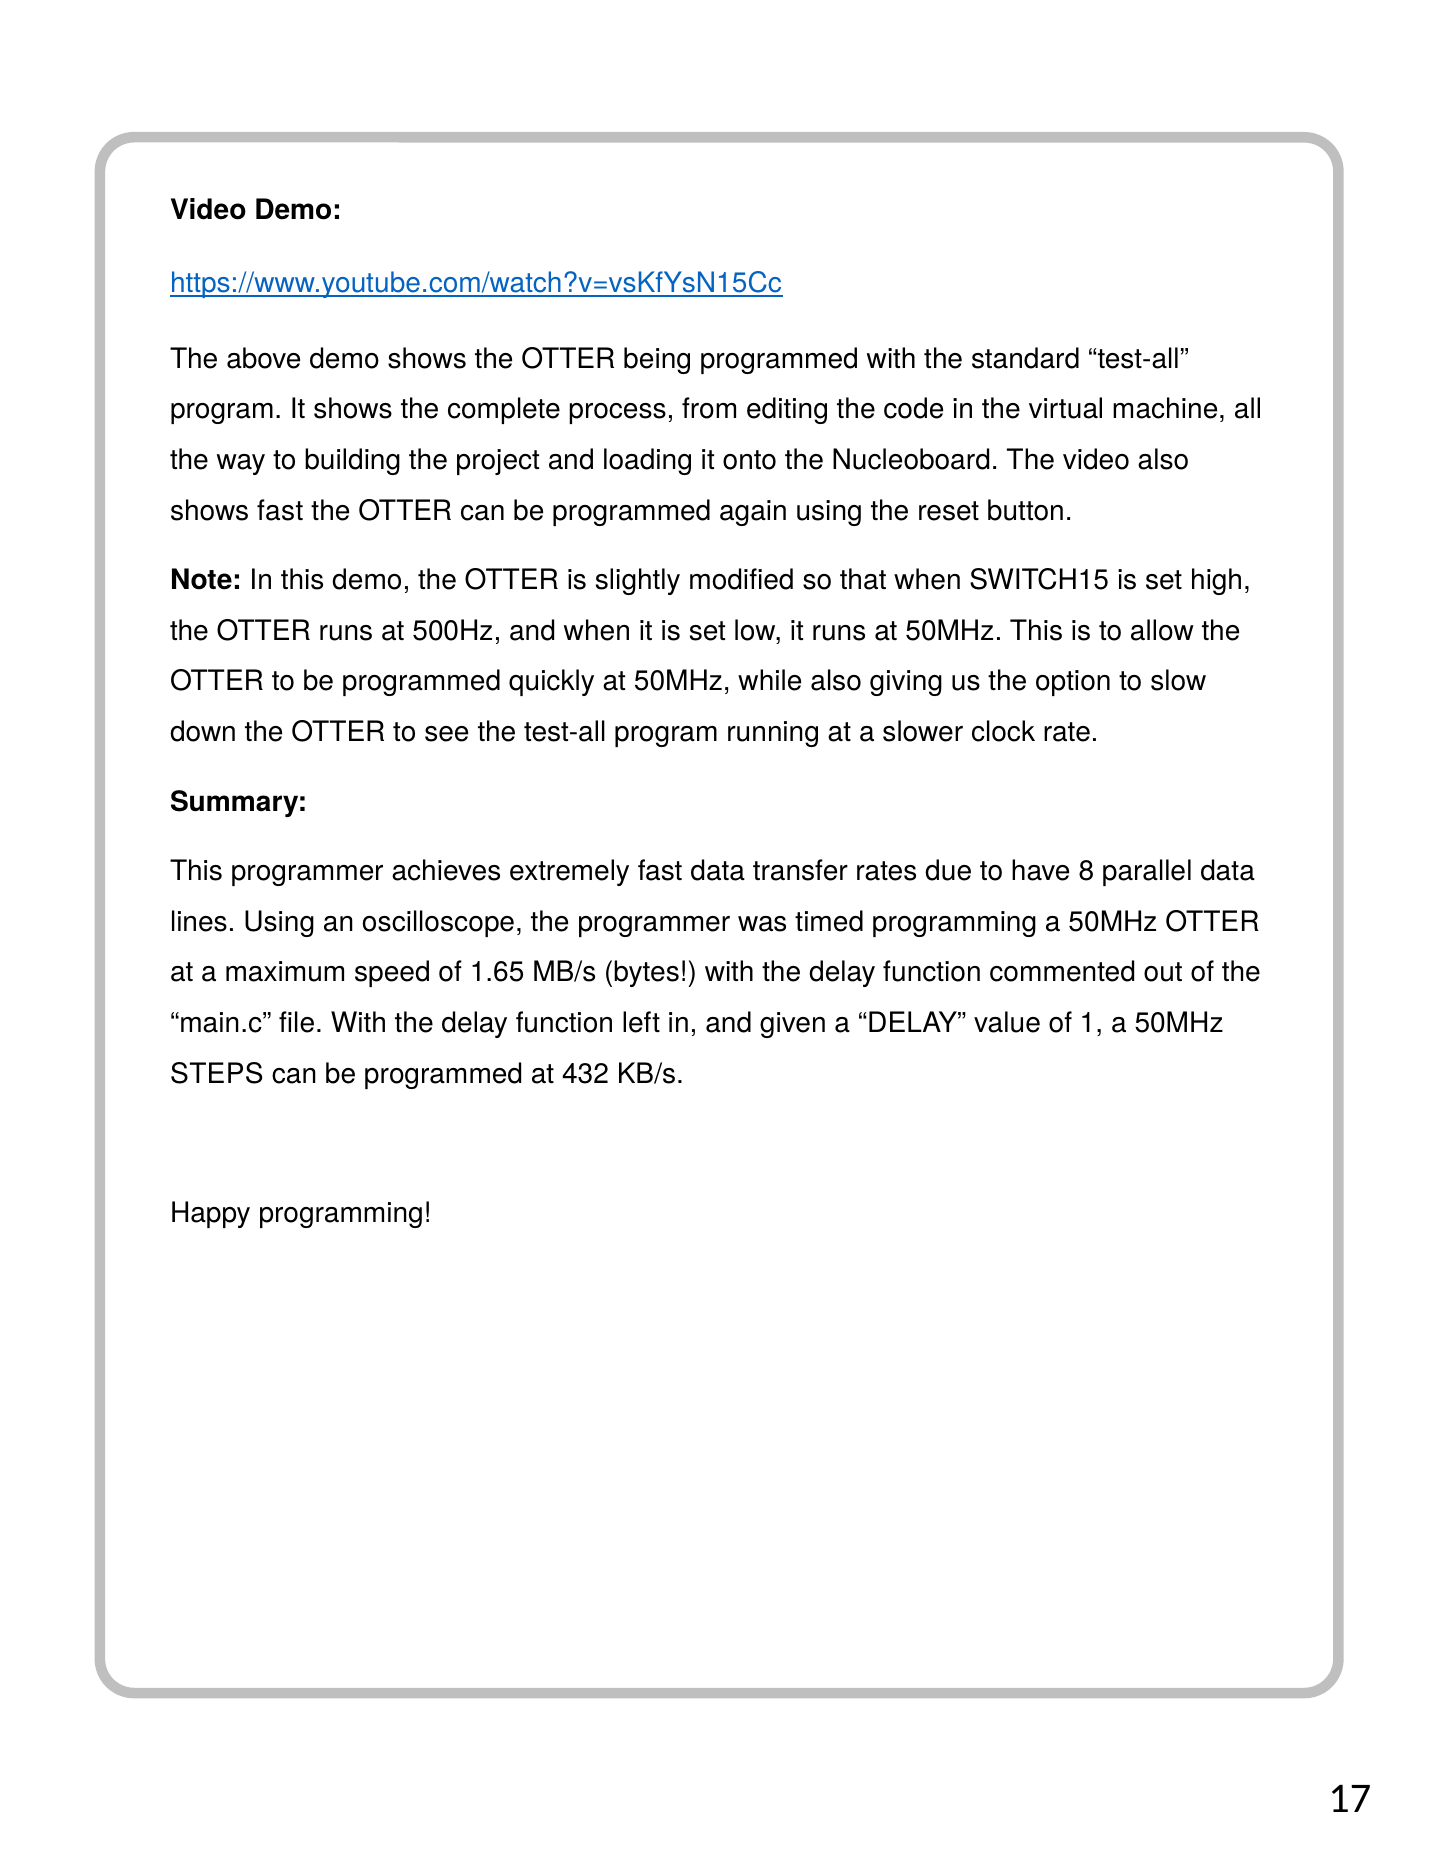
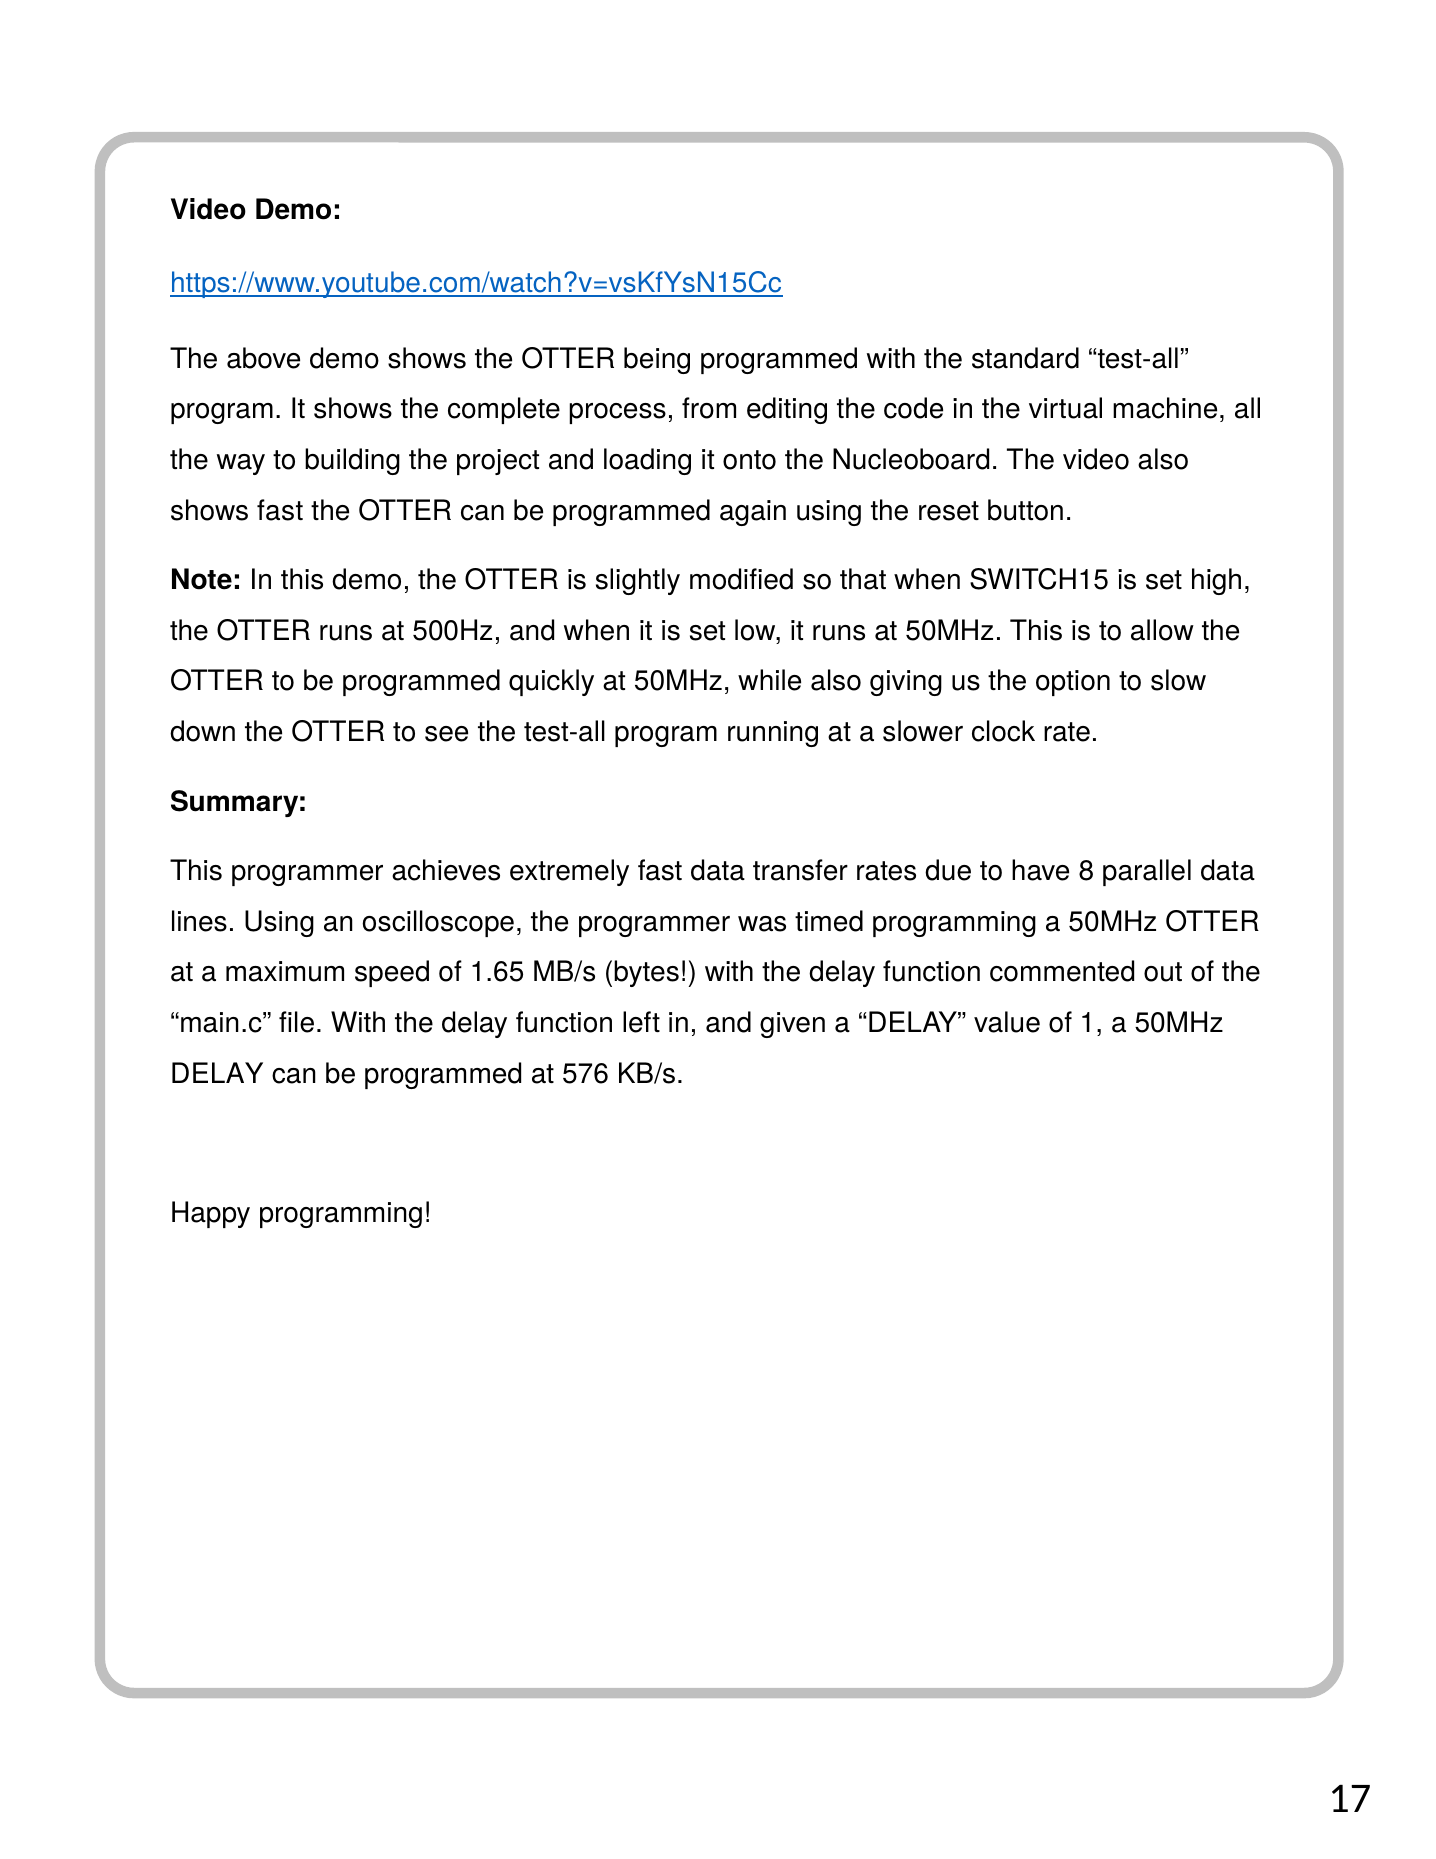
STEPS at (217, 1074): STEPS -> DELAY
432: 432 -> 576
